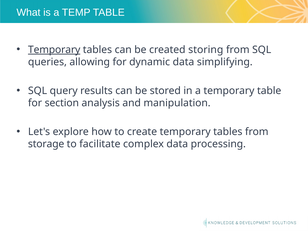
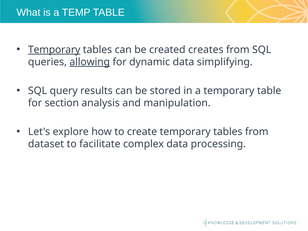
storing: storing -> creates
allowing underline: none -> present
storage: storage -> dataset
